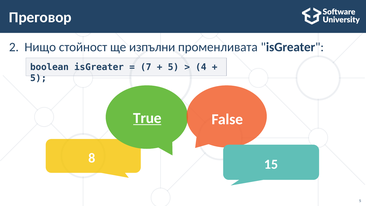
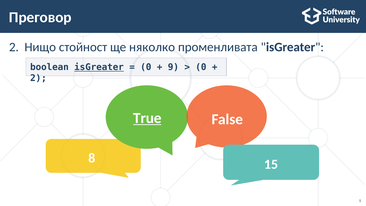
изпълни: изпълни -> няколко
isGreater at (99, 67) underline: none -> present
7 at (146, 67): 7 -> 0
5 at (173, 67): 5 -> 9
4 at (201, 67): 4 -> 0
5 at (38, 78): 5 -> 2
